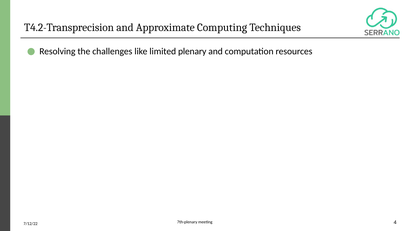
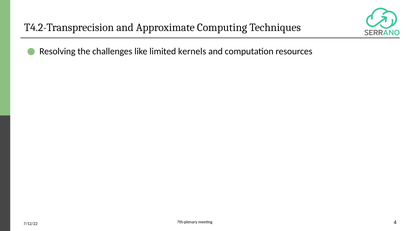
plenary: plenary -> kernels
